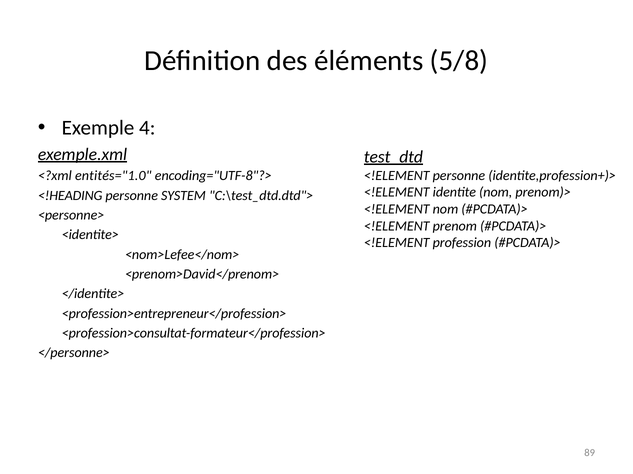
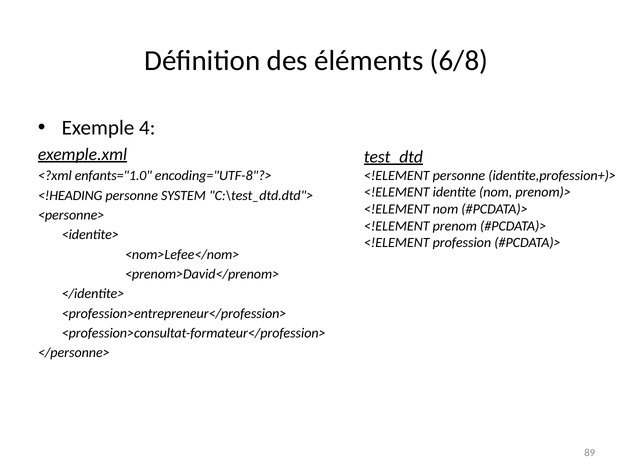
5/8: 5/8 -> 6/8
entités="1.0: entités="1.0 -> enfants="1.0
